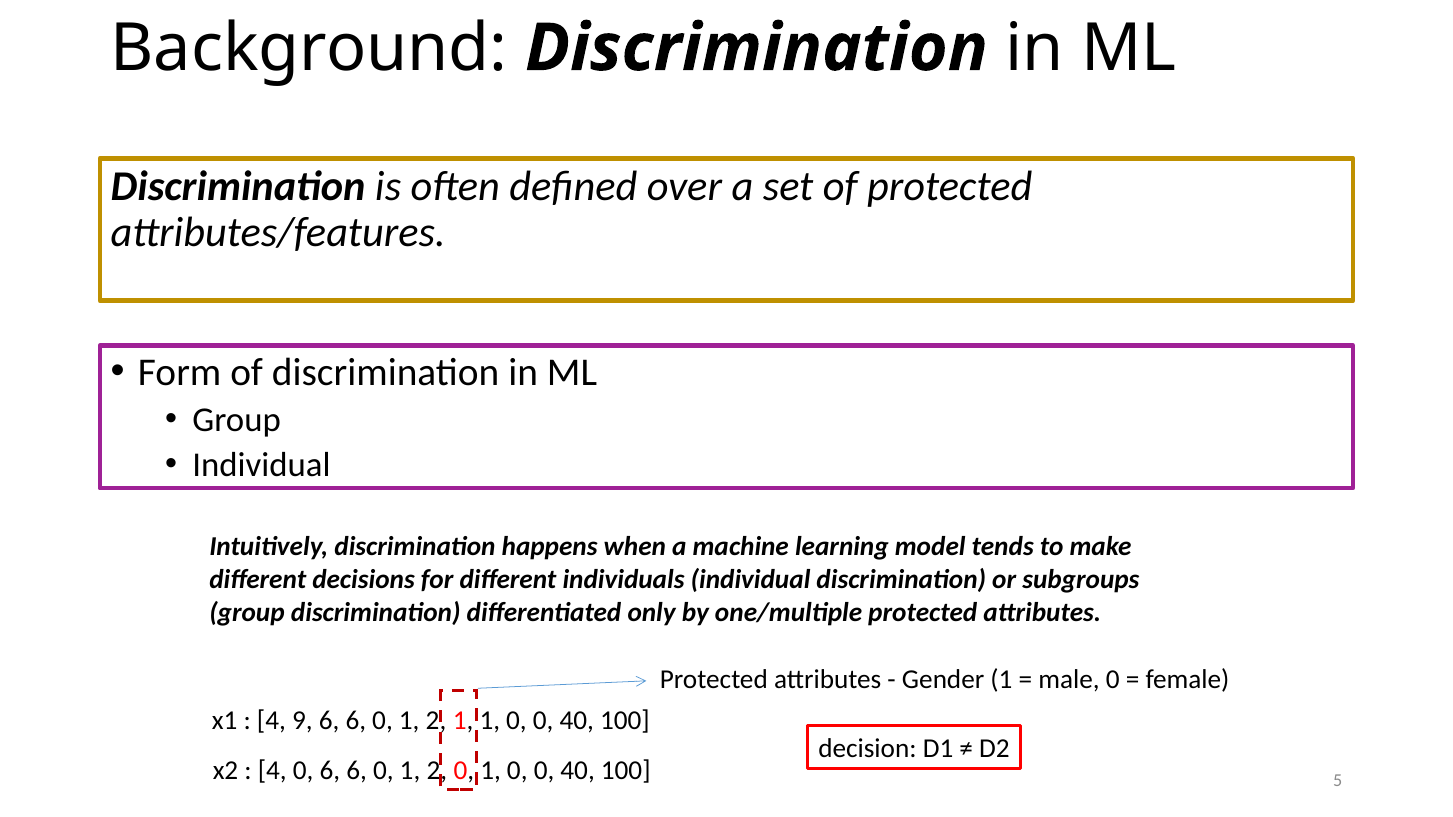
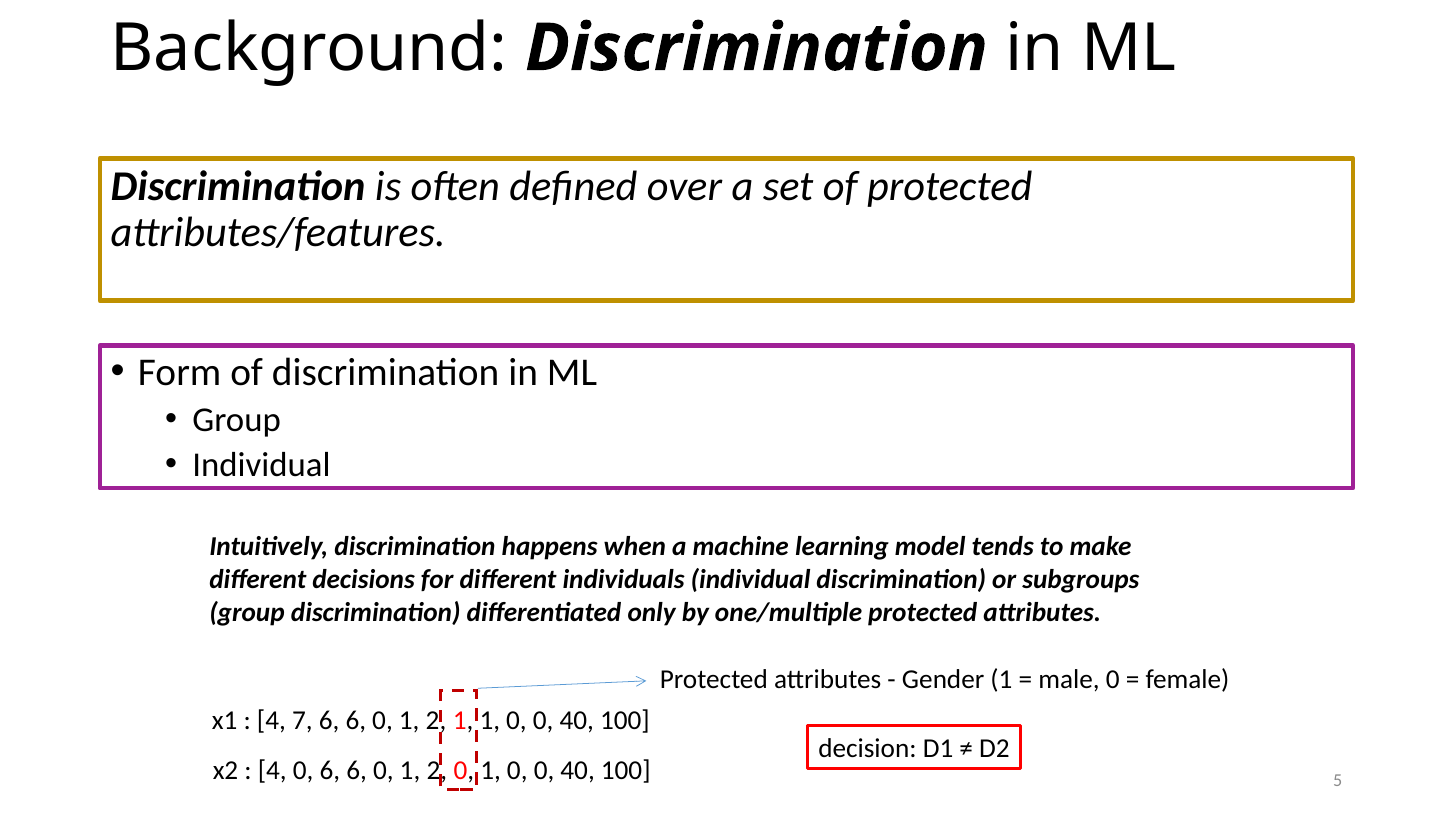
9: 9 -> 7
